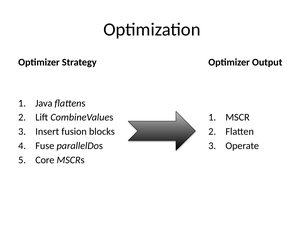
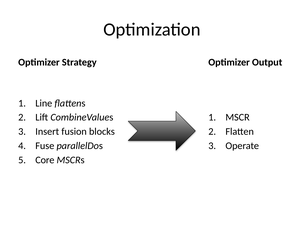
Java: Java -> Line
